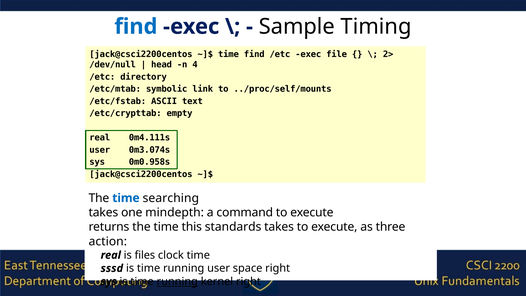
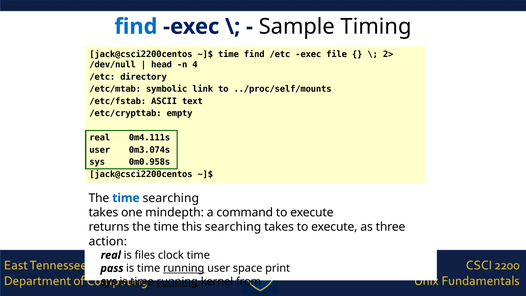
this standards: standards -> searching
sssd: sssd -> pass
running at (184, 268) underline: none -> present
space right: right -> print
kernel right: right -> from
